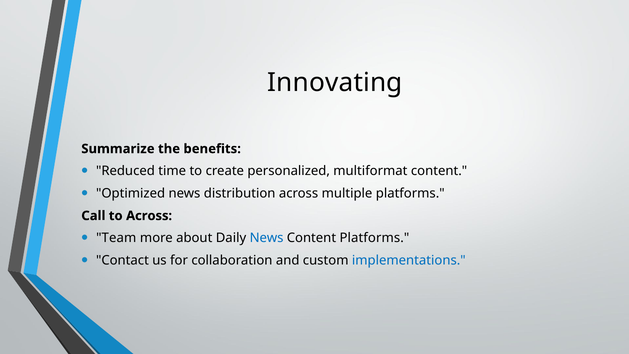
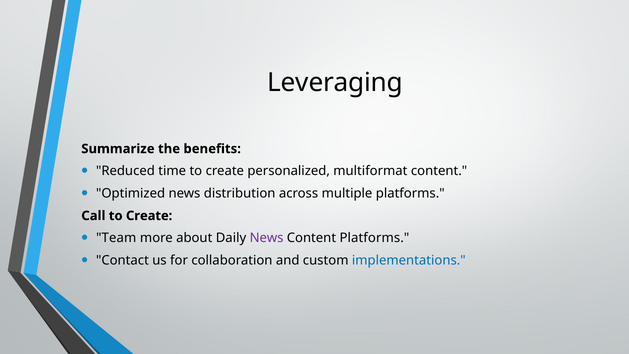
Innovating: Innovating -> Leveraging
Call to Across: Across -> Create
News at (267, 238) colour: blue -> purple
